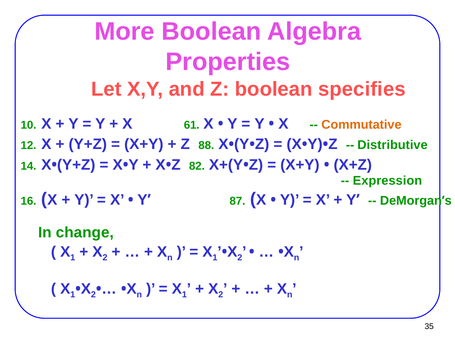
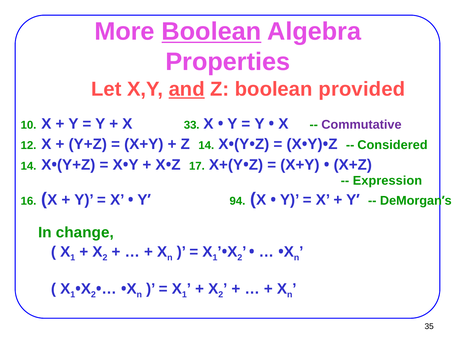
Boolean at (211, 32) underline: none -> present
and underline: none -> present
specifies: specifies -> provided
61: 61 -> 33
Commutative colour: orange -> purple
Z 88: 88 -> 14
Distributive: Distributive -> Considered
82: 82 -> 17
87: 87 -> 94
